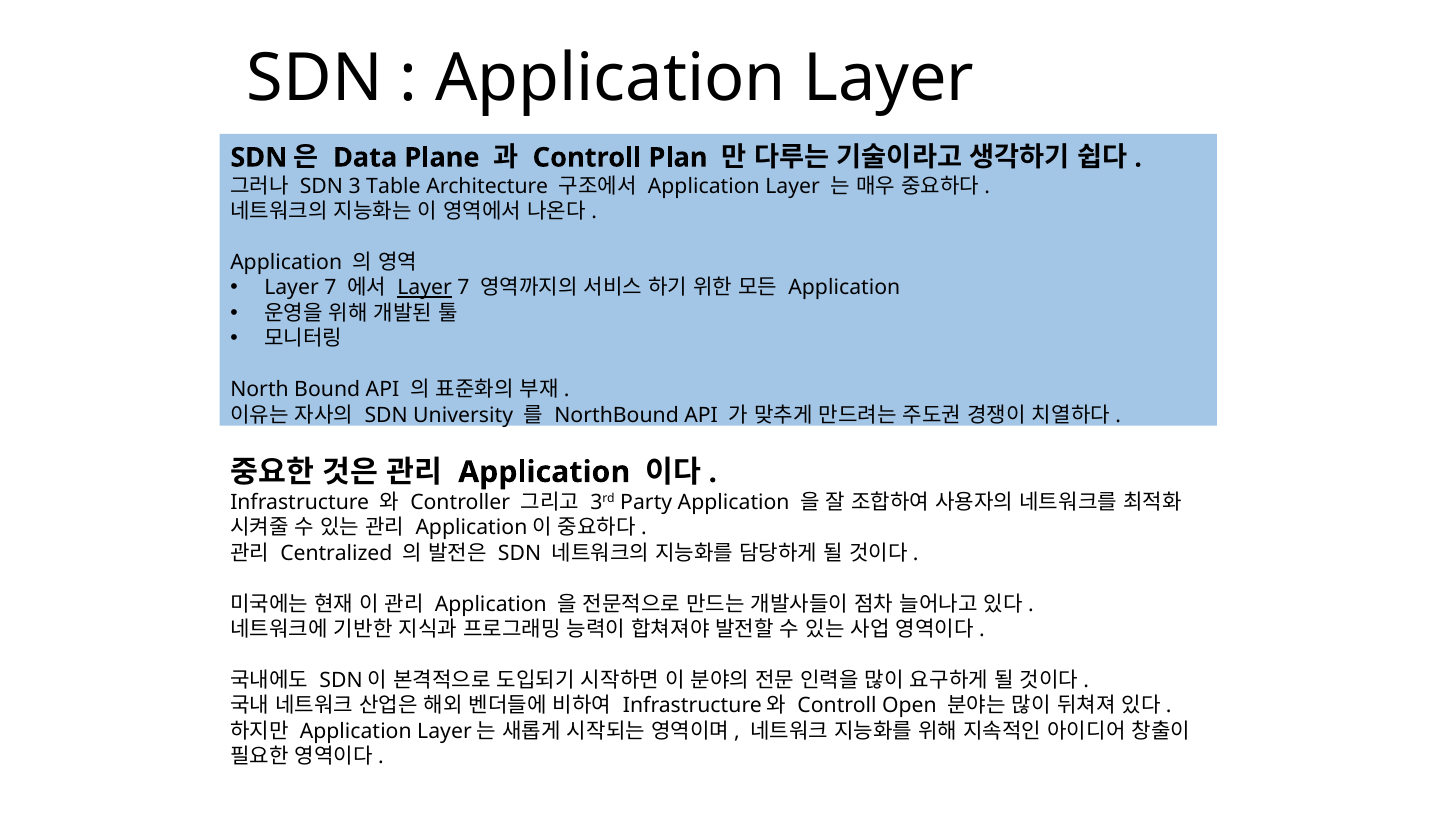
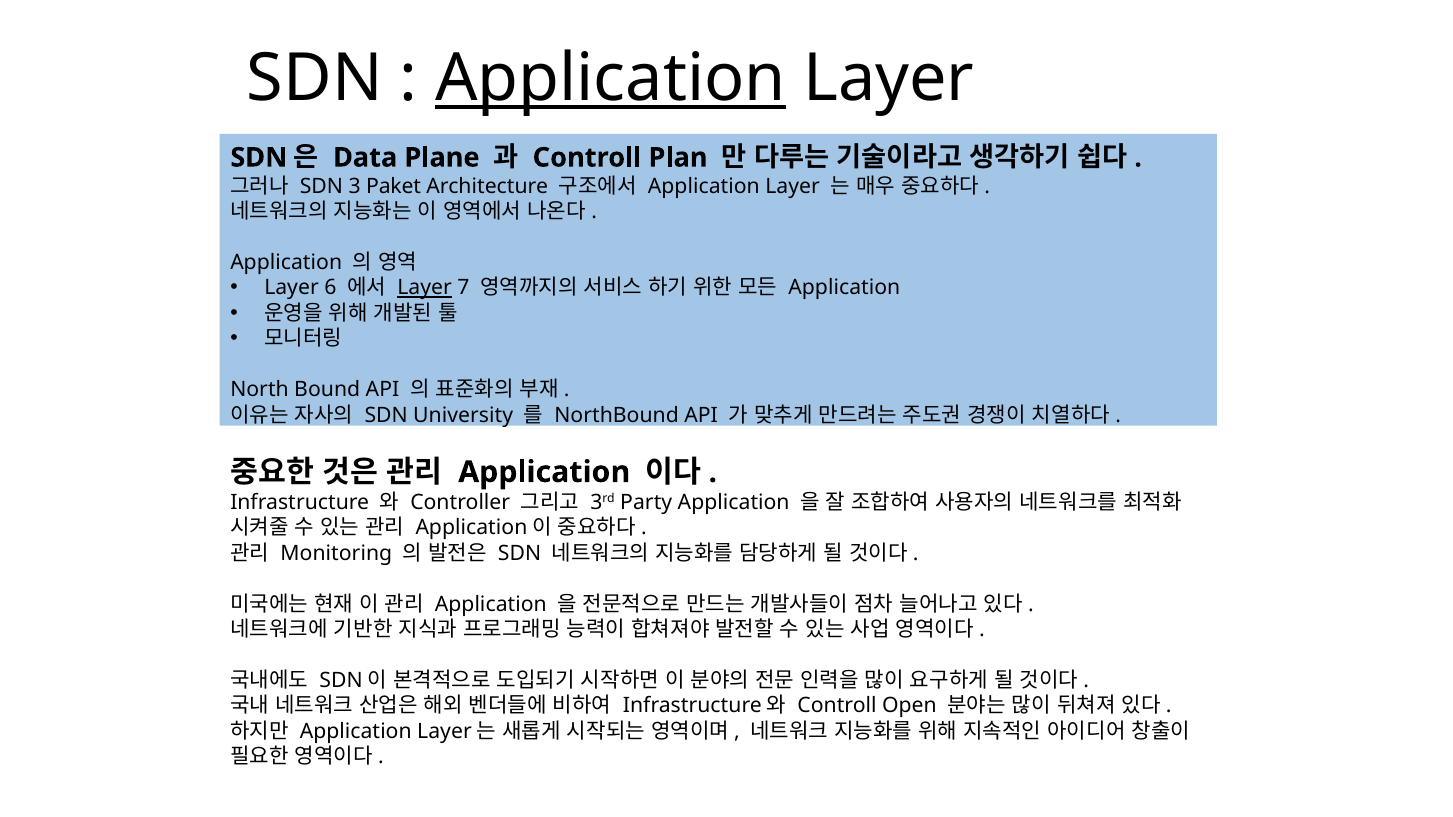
Application at (610, 79) underline: none -> present
Table: Table -> Paket
7 at (330, 288): 7 -> 6
Centralized: Centralized -> Monitoring
